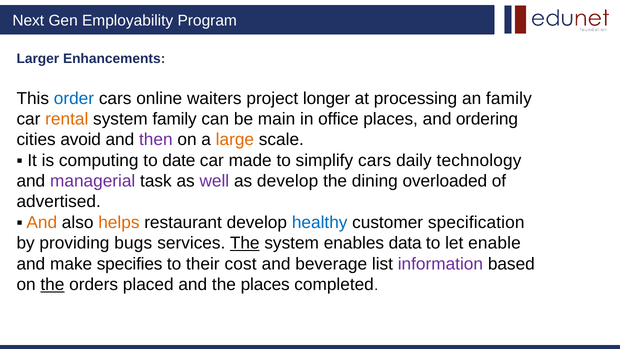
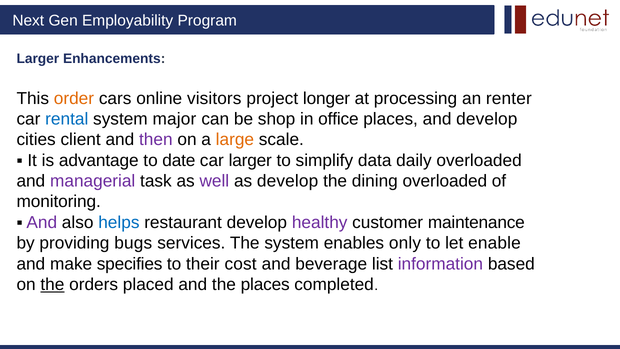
order colour: blue -> orange
waiters: waiters -> visitors
an family: family -> renter
rental colour: orange -> blue
system family: family -> major
main: main -> shop
and ordering: ordering -> develop
avoid: avoid -> client
computing: computing -> advantage
car made: made -> larger
simplify cars: cars -> data
daily technology: technology -> overloaded
advertised: advertised -> monitoring
And at (42, 222) colour: orange -> purple
helps colour: orange -> blue
healthy colour: blue -> purple
specification: specification -> maintenance
The at (245, 243) underline: present -> none
data: data -> only
